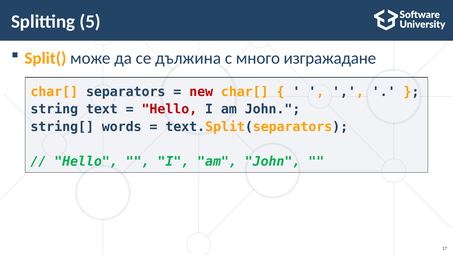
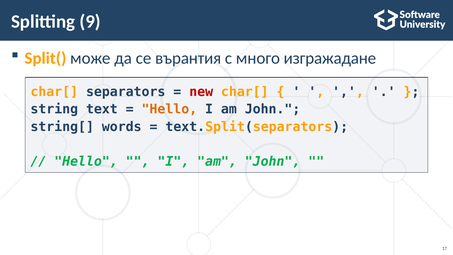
5: 5 -> 9
дължина: дължина -> върантия
Hello at (169, 109) colour: red -> orange
